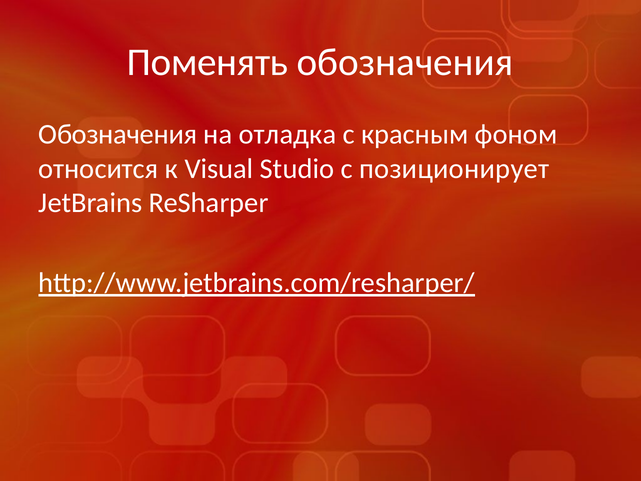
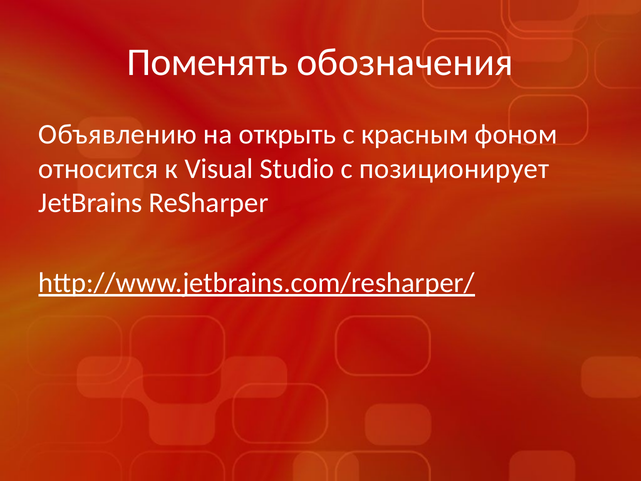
Обозначения at (118, 134): Обозначения -> Объявлению
отладка: отладка -> открыть
